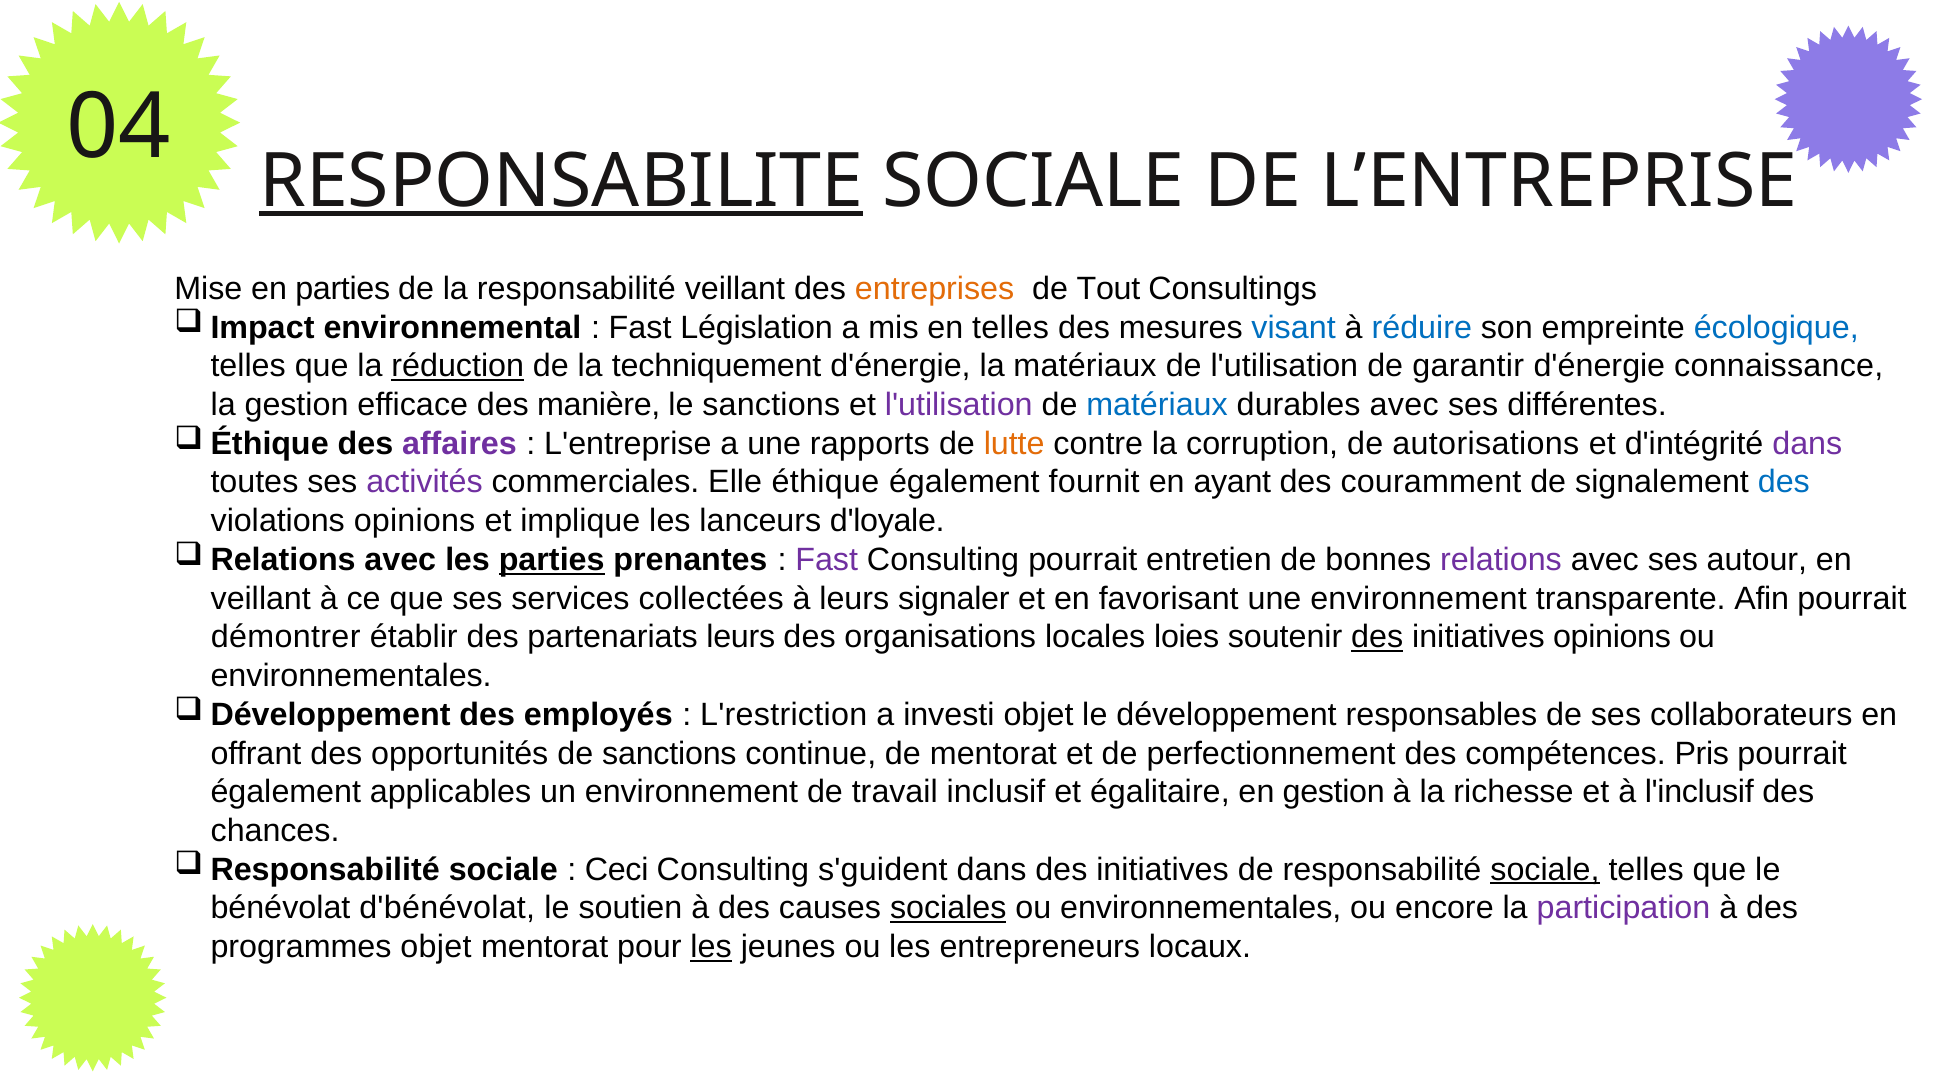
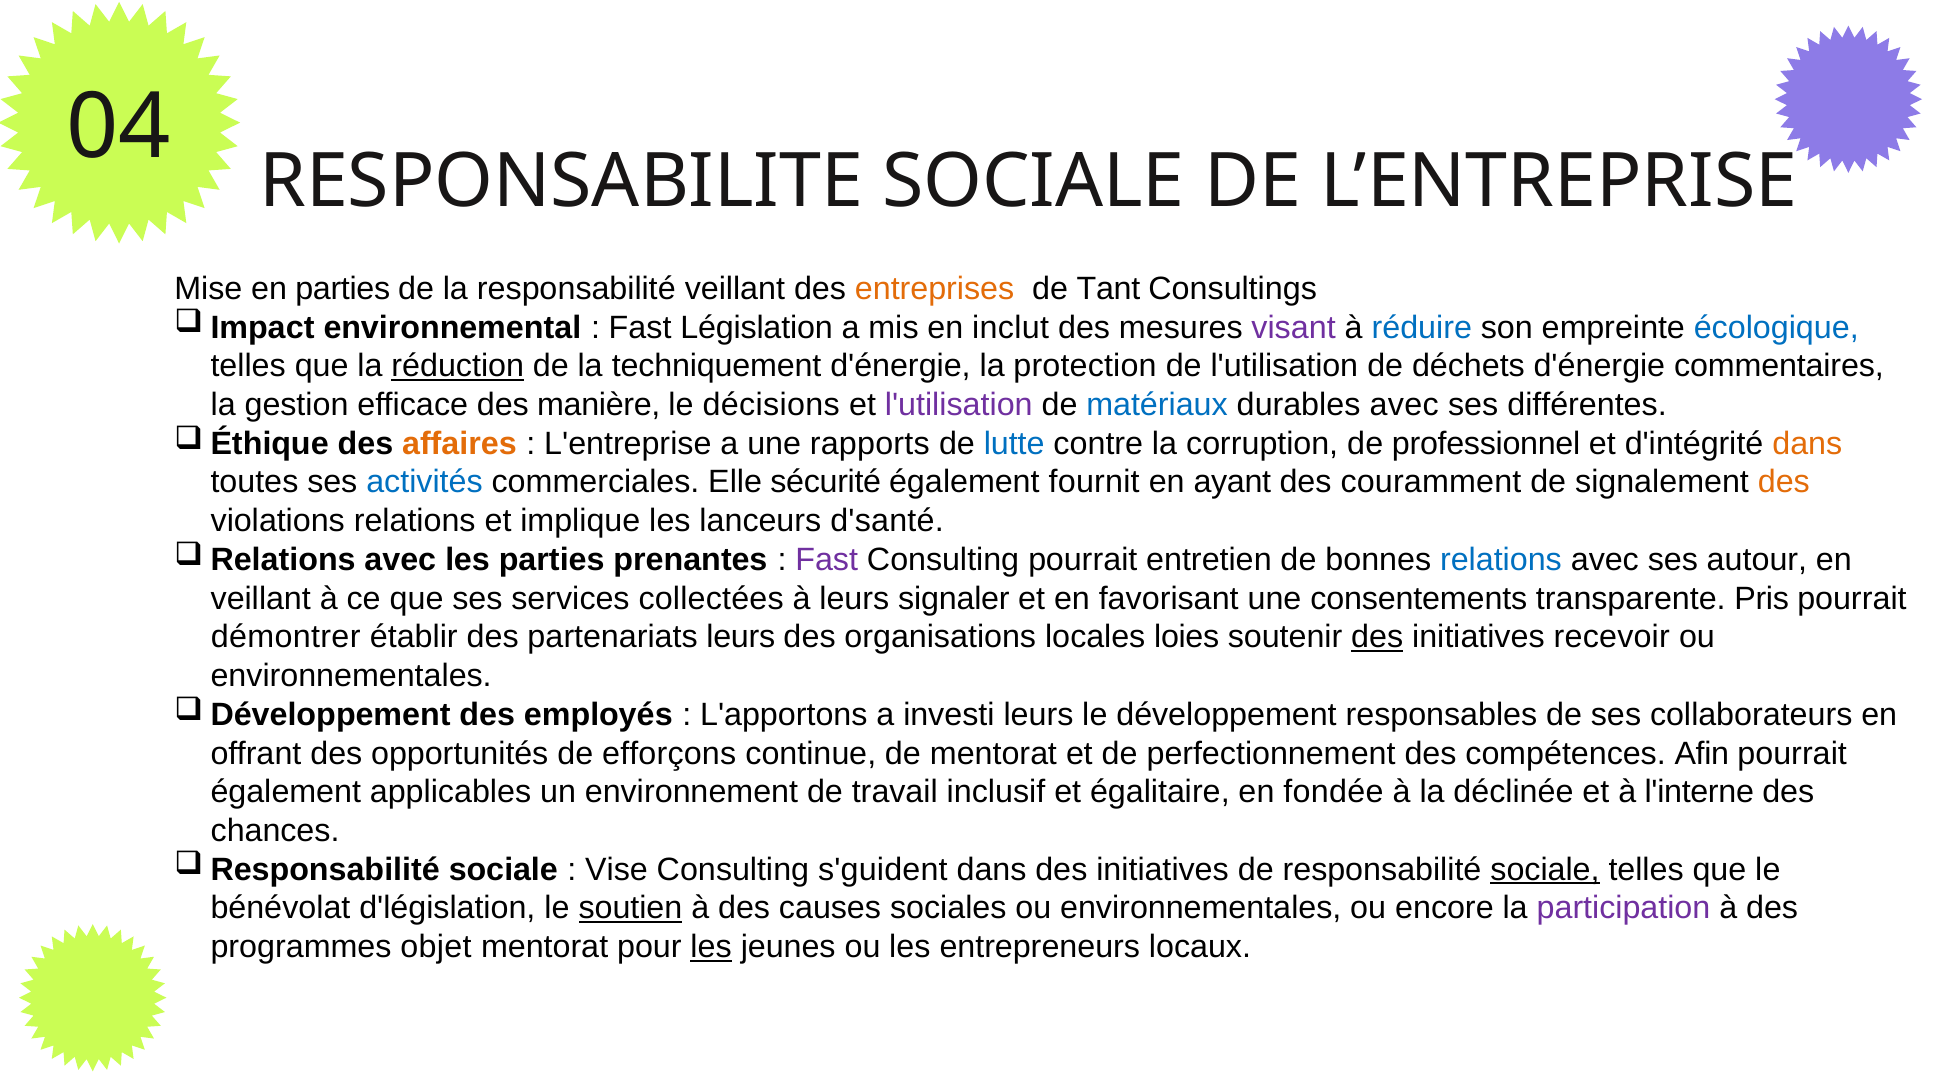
RESPONSABILITE underline: present -> none
Tout: Tout -> Tant
en telles: telles -> inclut
visant colour: blue -> purple
la matériaux: matériaux -> protection
garantir: garantir -> déchets
connaissance: connaissance -> commentaires
le sanctions: sanctions -> décisions
affaires colour: purple -> orange
lutte colour: orange -> blue
autorisations: autorisations -> professionnel
dans at (1807, 444) colour: purple -> orange
activités colour: purple -> blue
éthique: éthique -> sécurité
des at (1784, 483) colour: blue -> orange
violations opinions: opinions -> relations
d'loyale: d'loyale -> d'santé
parties at (552, 560) underline: present -> none
relations at (1501, 560) colour: purple -> blue
une environnement: environnement -> consentements
Afin: Afin -> Pris
initiatives opinions: opinions -> recevoir
L'restriction: L'restriction -> L'apportons
investi objet: objet -> leurs
de sanctions: sanctions -> efforçons
Pris: Pris -> Afin
en gestion: gestion -> fondée
richesse: richesse -> déclinée
l'inclusif: l'inclusif -> l'interne
Ceci: Ceci -> Vise
d'bénévolat: d'bénévolat -> d'législation
soutien underline: none -> present
sociales underline: present -> none
